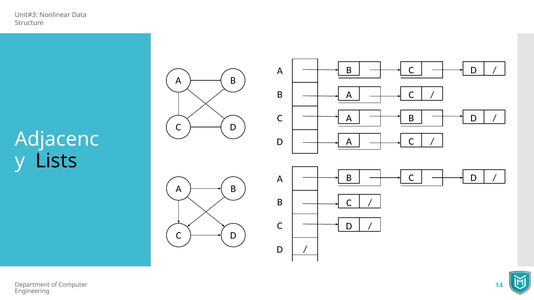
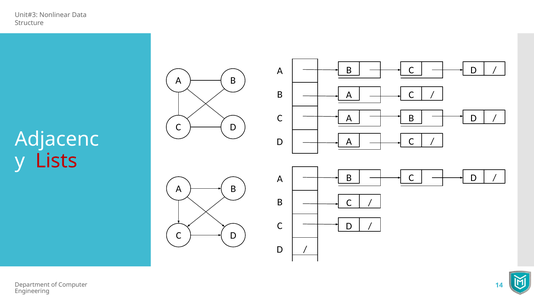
Lists colour: black -> red
